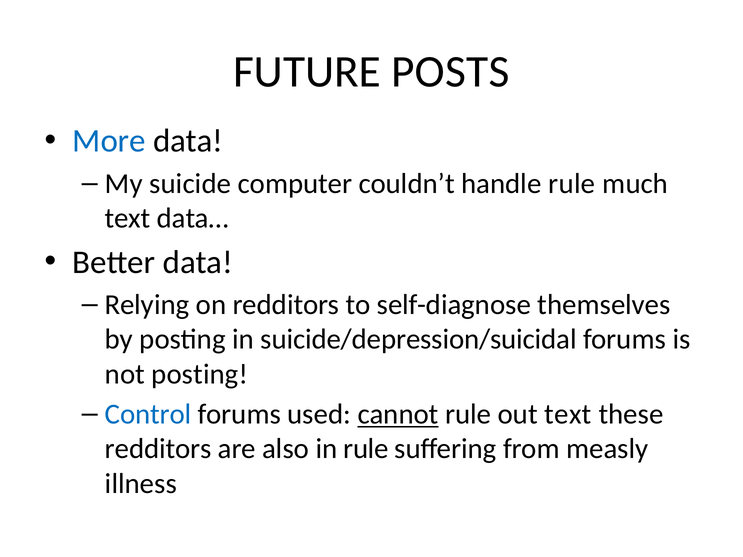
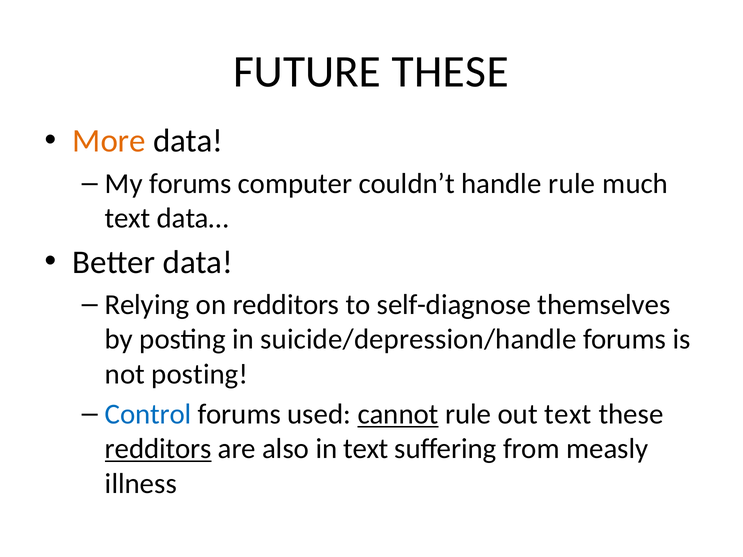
FUTURE POSTS: POSTS -> THESE
More colour: blue -> orange
My suicide: suicide -> forums
suicide/depression/suicidal: suicide/depression/suicidal -> suicide/depression/handle
redditors at (158, 449) underline: none -> present
in rule: rule -> text
